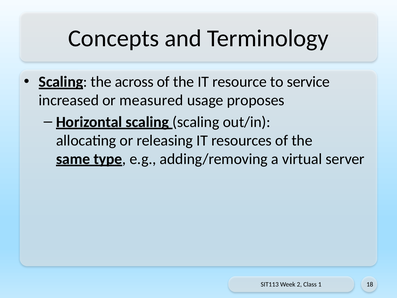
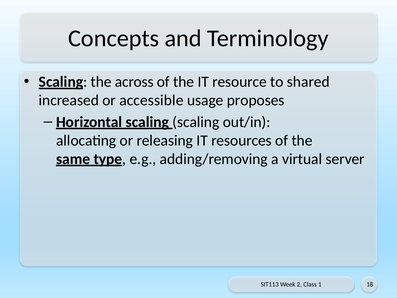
service: service -> shared
measured: measured -> accessible
